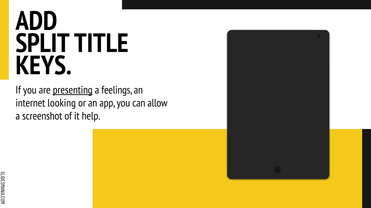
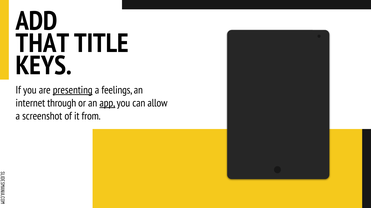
SPLIT: SPLIT -> THAT
looking: looking -> through
app underline: none -> present
help: help -> from
